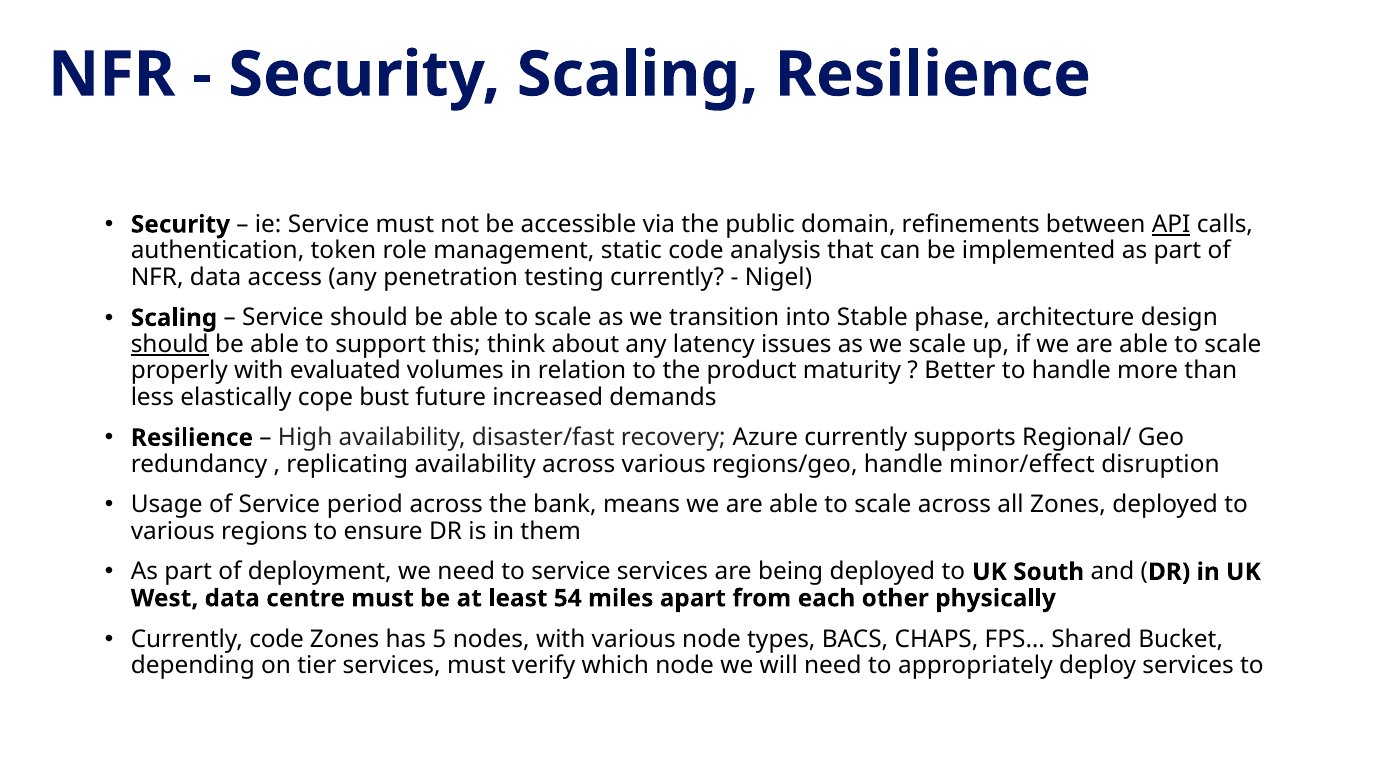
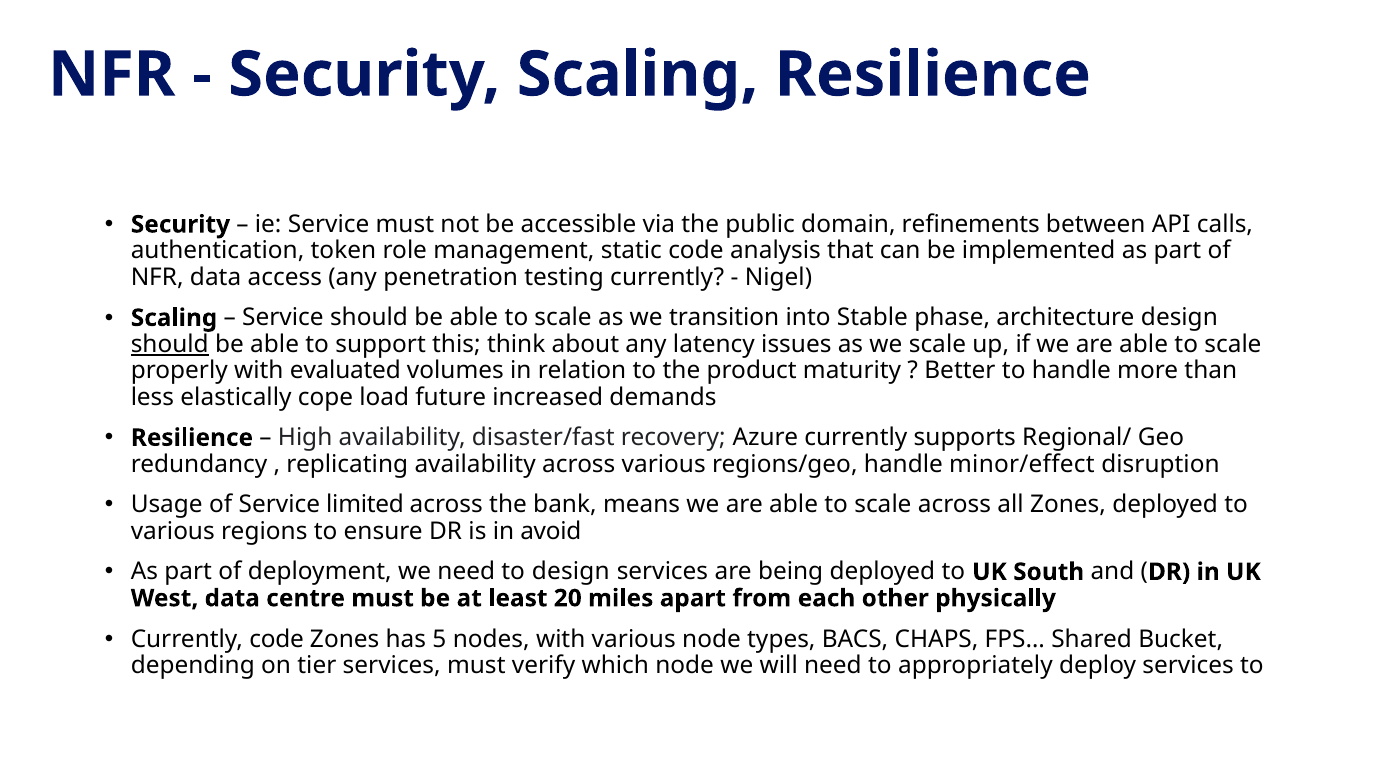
API underline: present -> none
bust: bust -> load
period: period -> limited
them: them -> avoid
to service: service -> design
54: 54 -> 20
